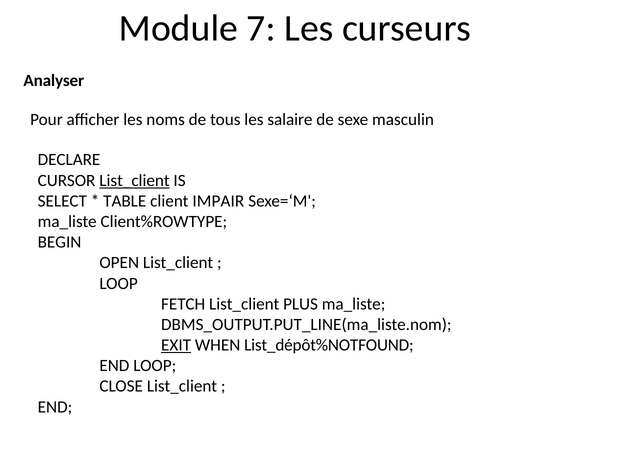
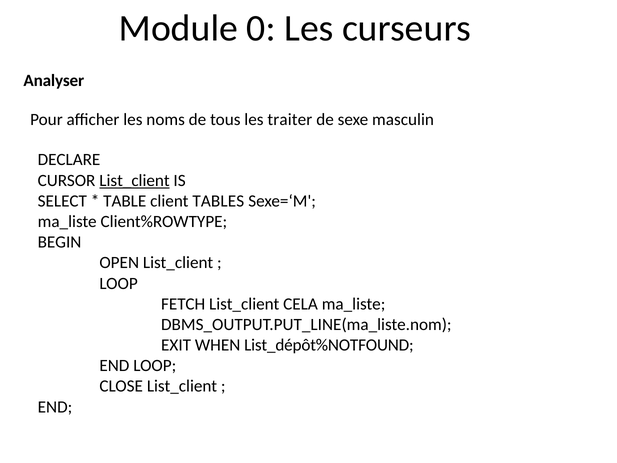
7: 7 -> 0
salaire: salaire -> traiter
IMPAIR: IMPAIR -> TABLES
PLUS: PLUS -> CELA
EXIT underline: present -> none
